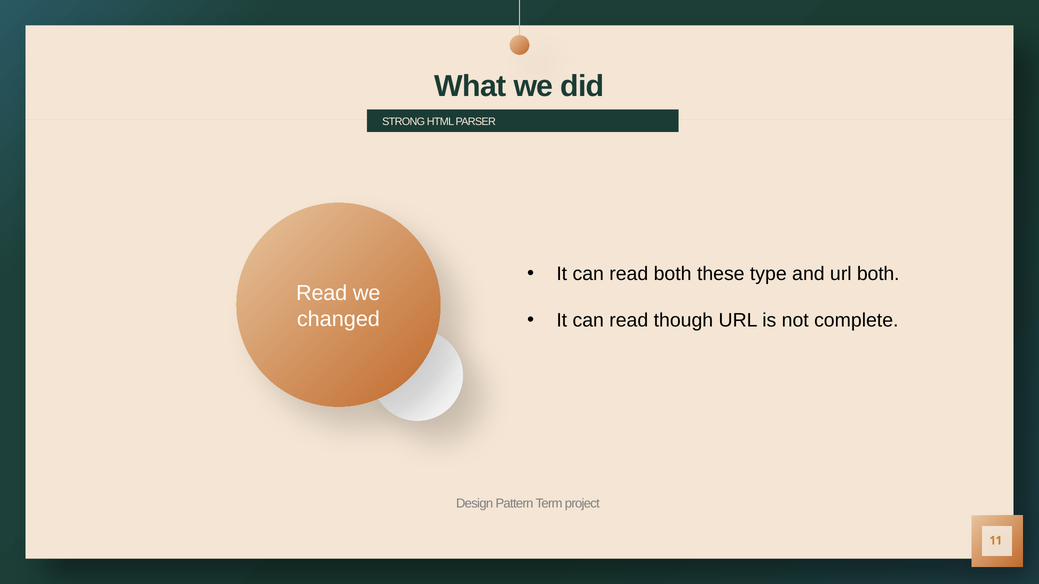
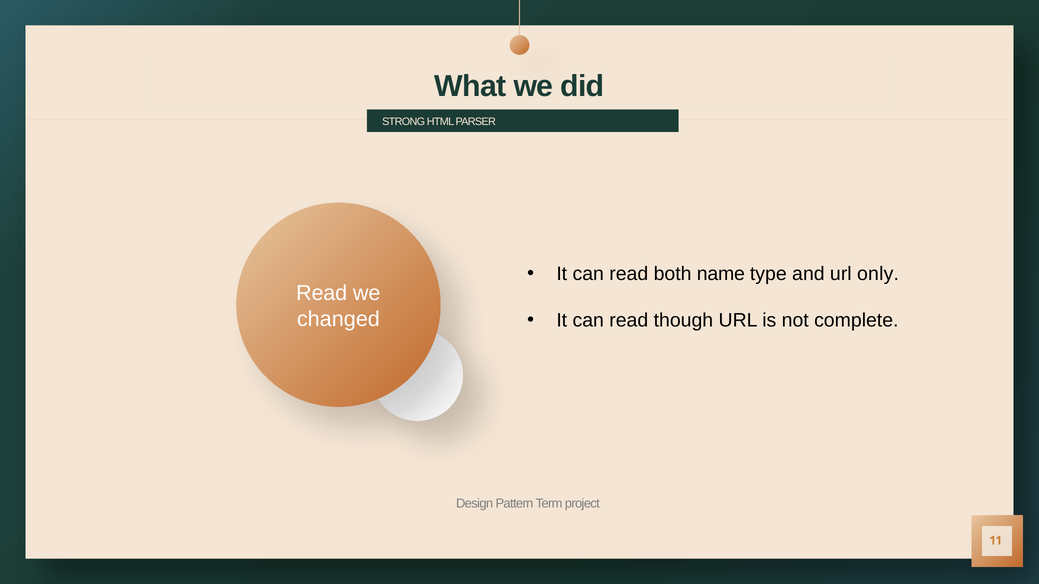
these: these -> name
url both: both -> only
